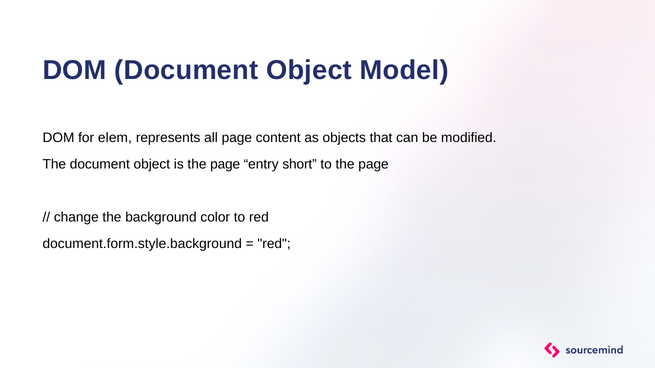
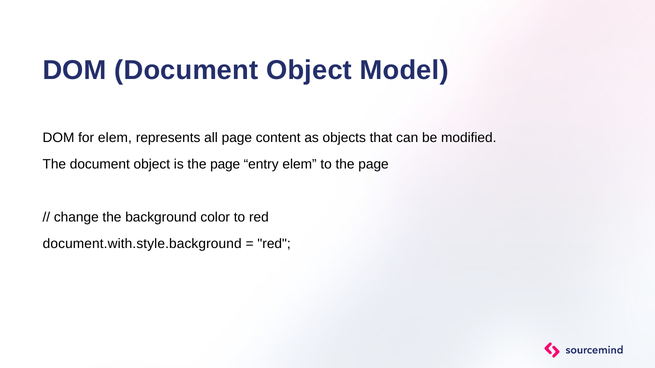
entry short: short -> elem
document.form.style.background: document.form.style.background -> document.with.style.background
